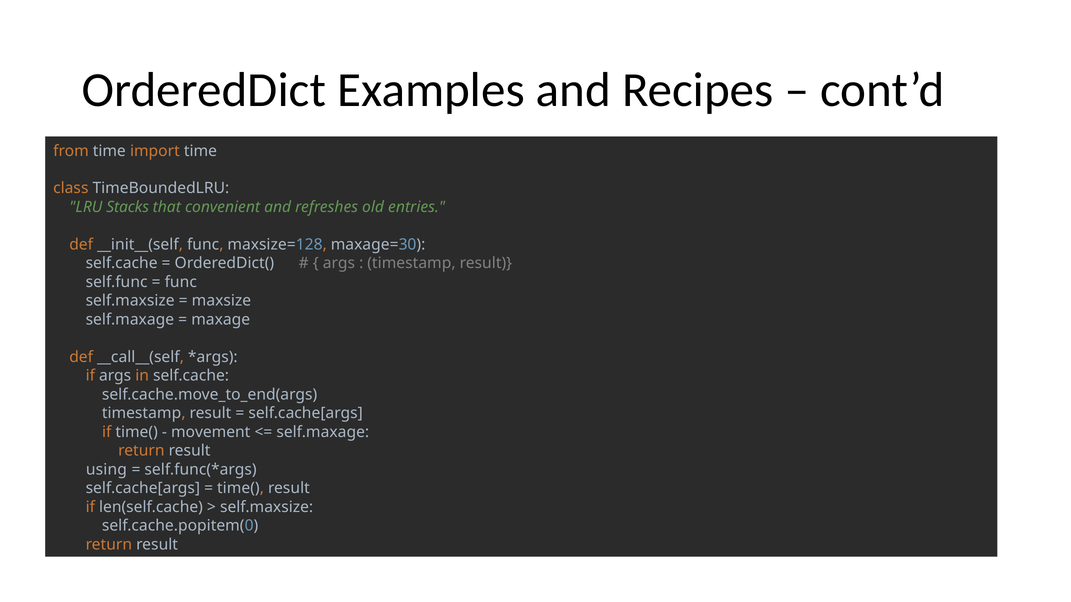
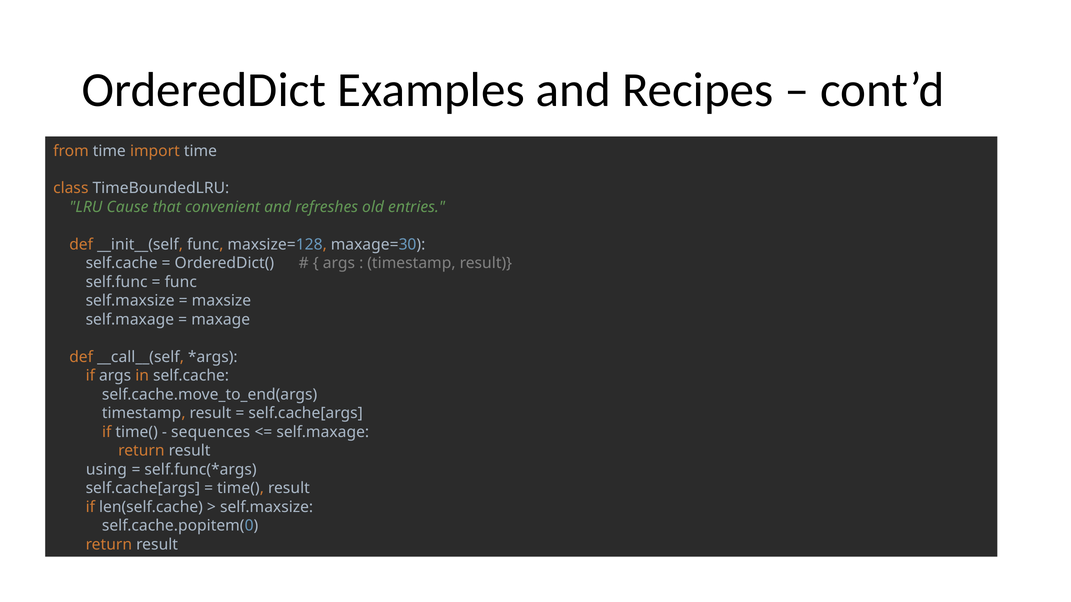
Stacks: Stacks -> Cause
movement: movement -> sequences
